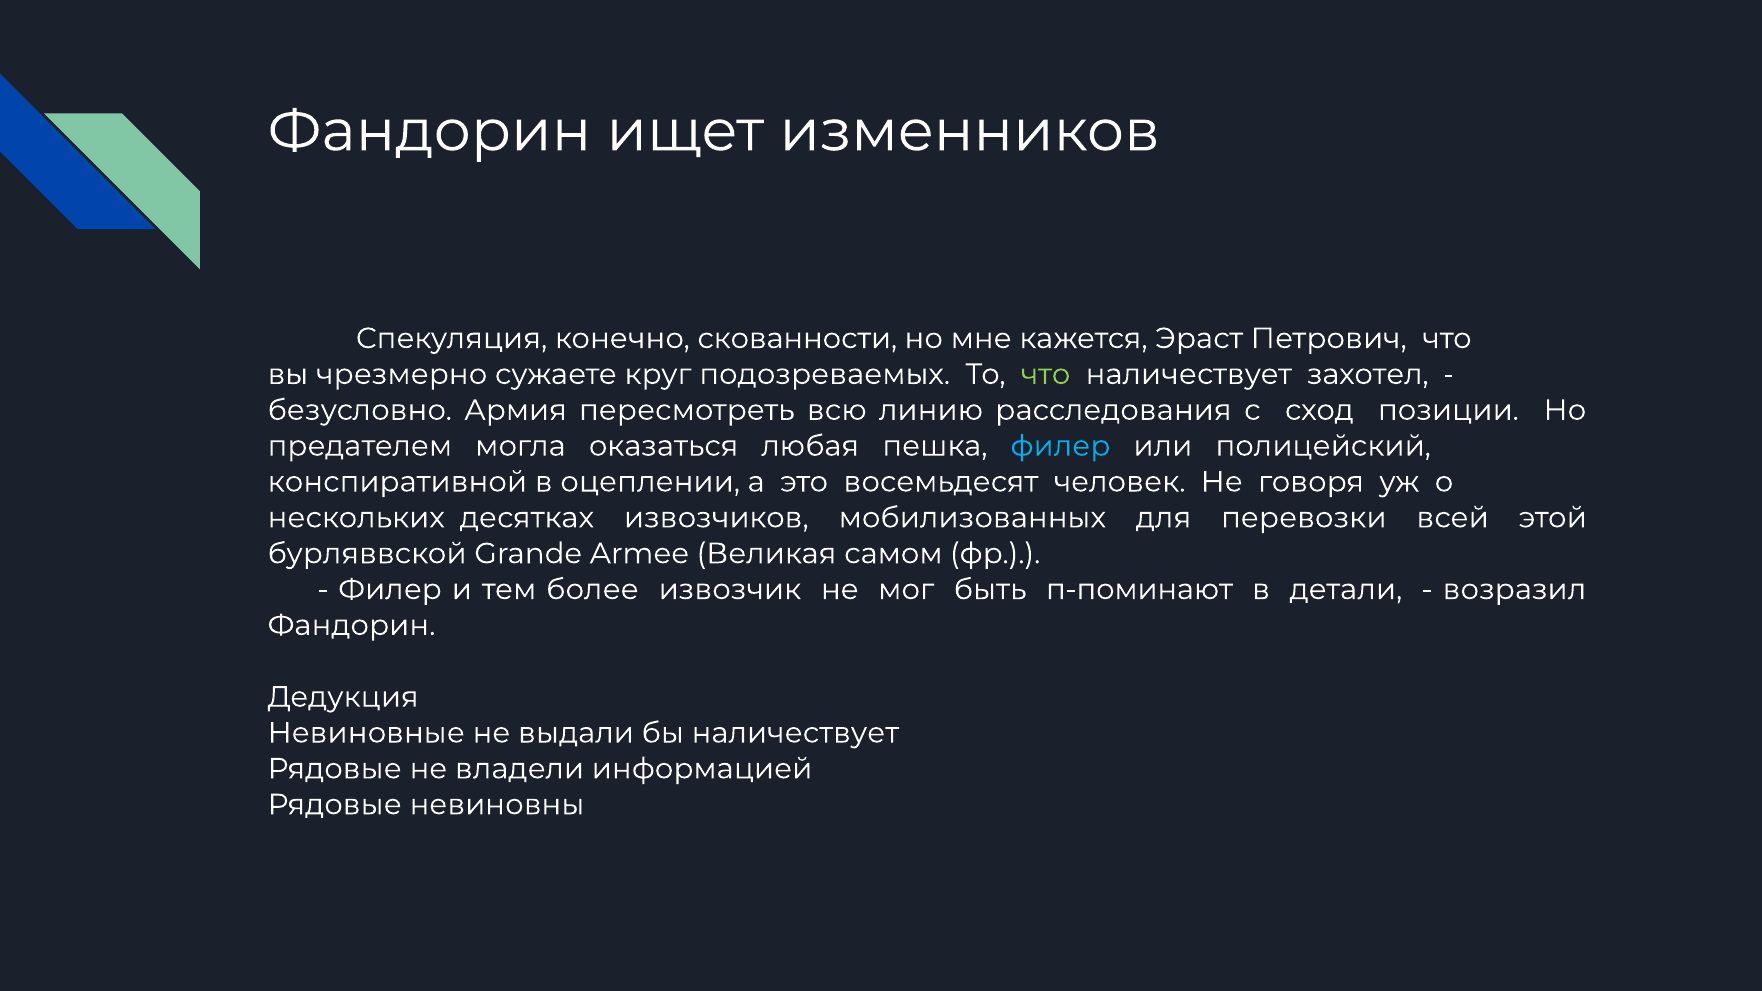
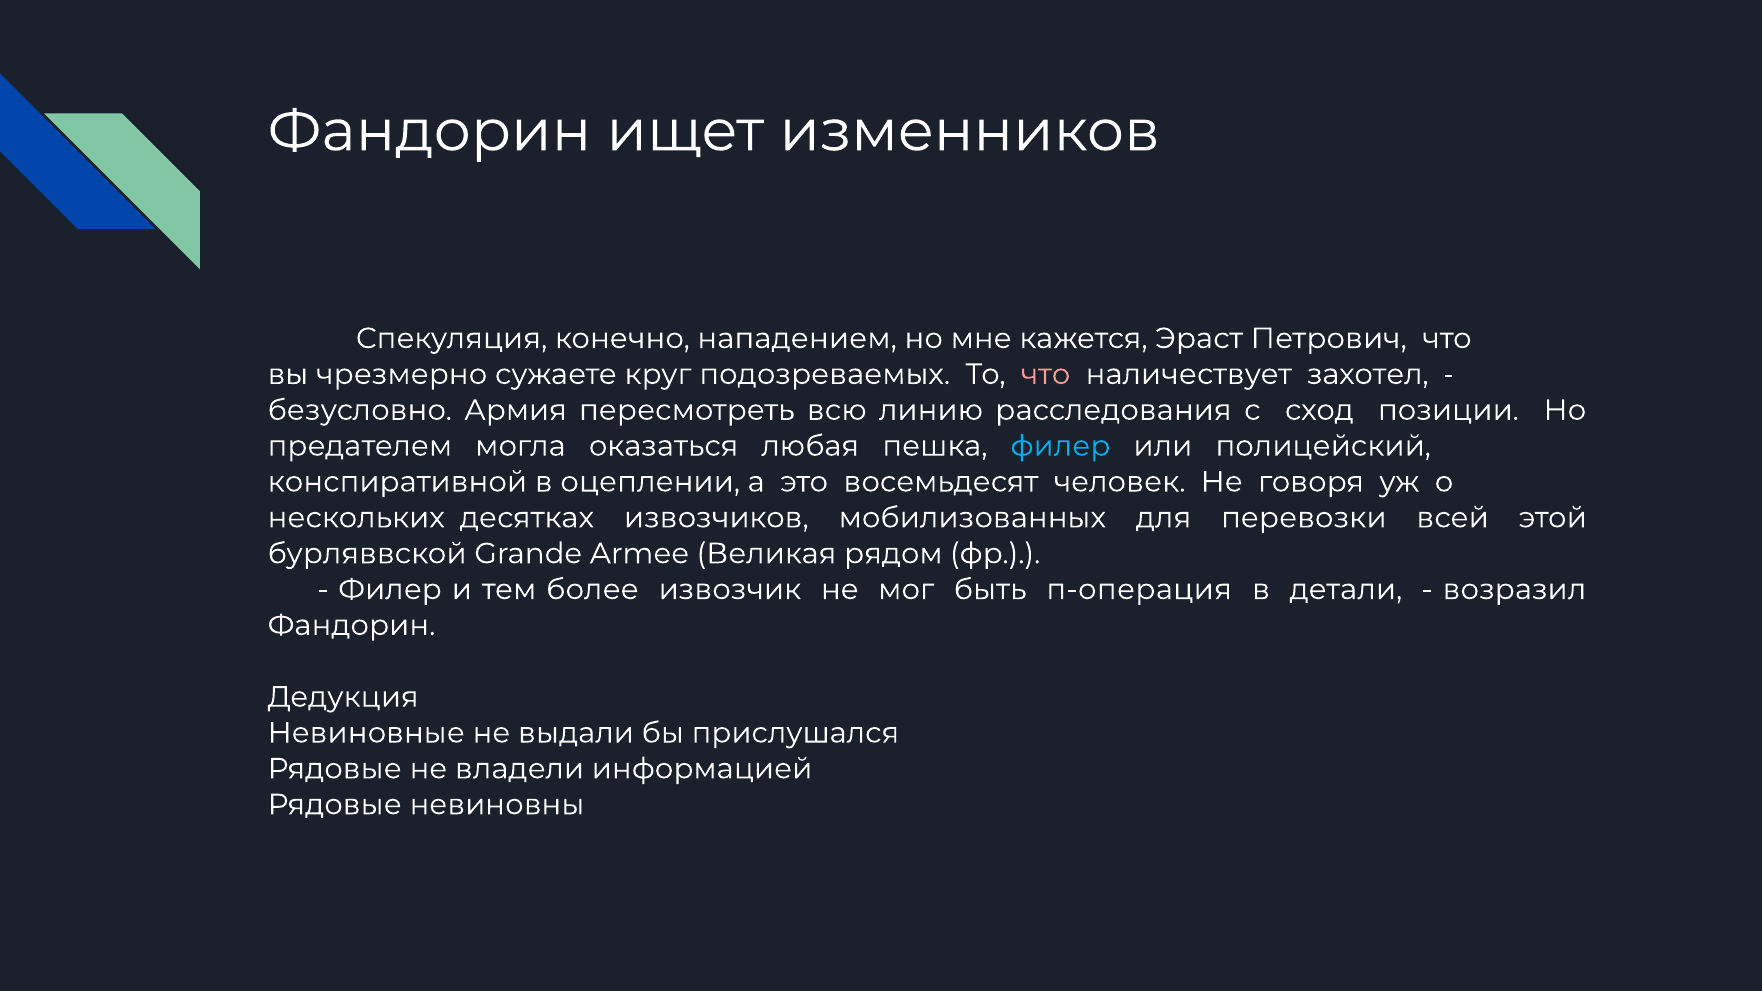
скованности: скованности -> нападением
что at (1046, 374) colour: light green -> pink
самом: самом -> рядом
п-поминают: п-поминают -> п-операция
бы наличествует: наличествует -> прислушался
